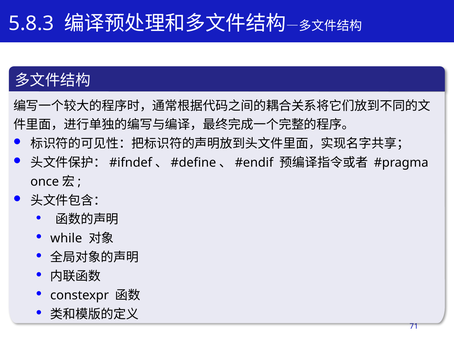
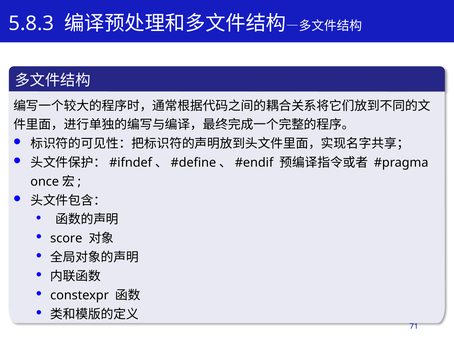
while: while -> score
